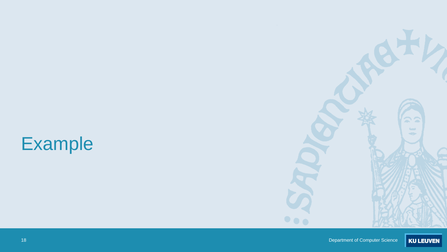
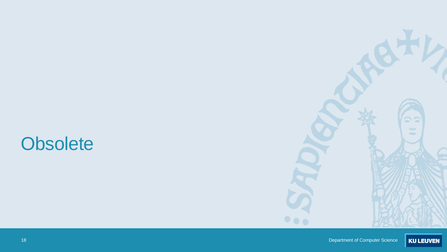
Example: Example -> Obsolete
